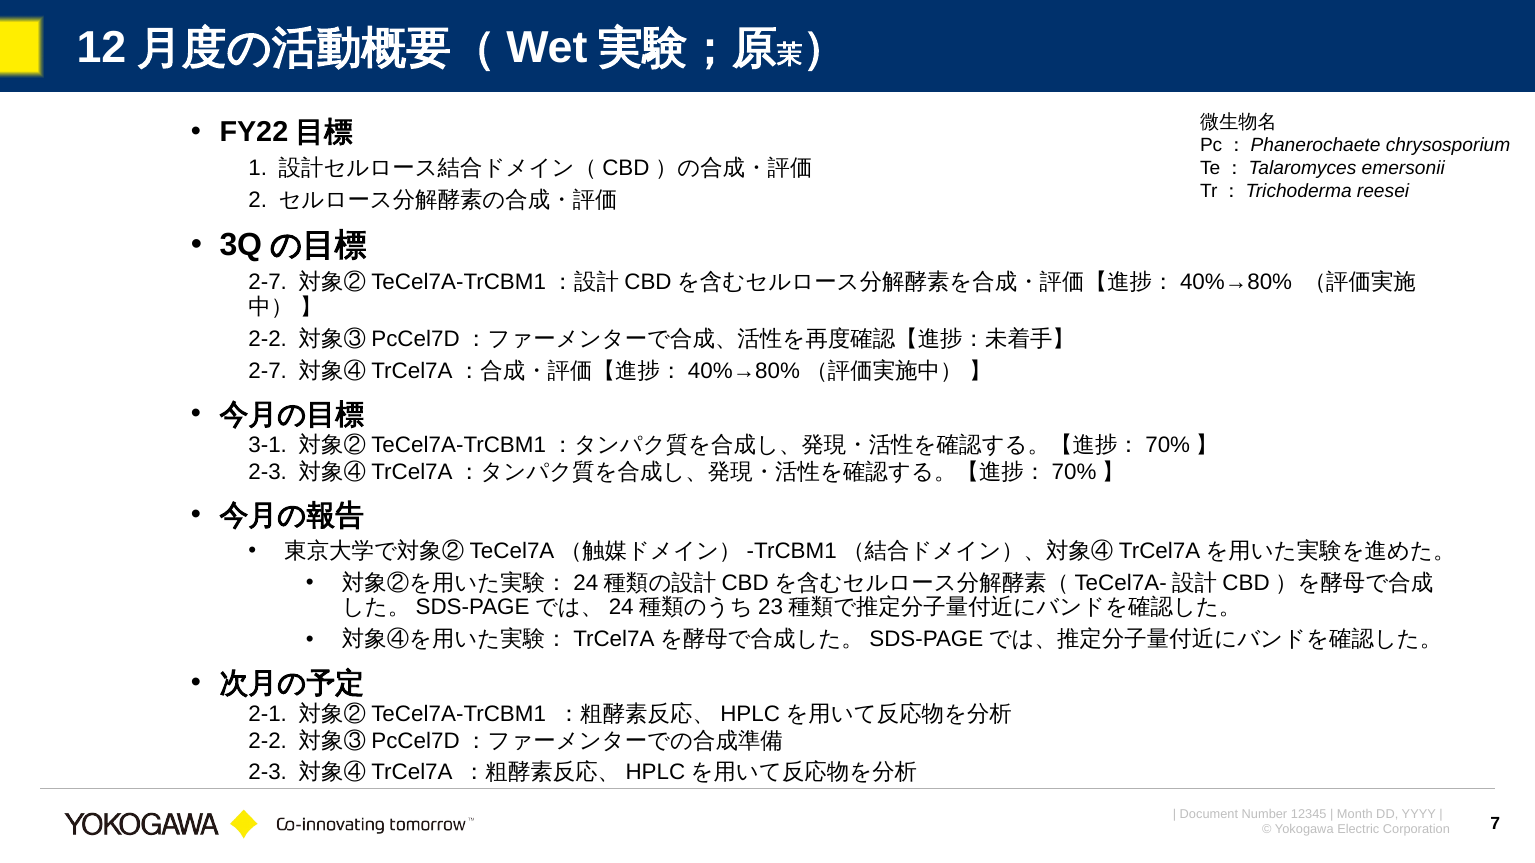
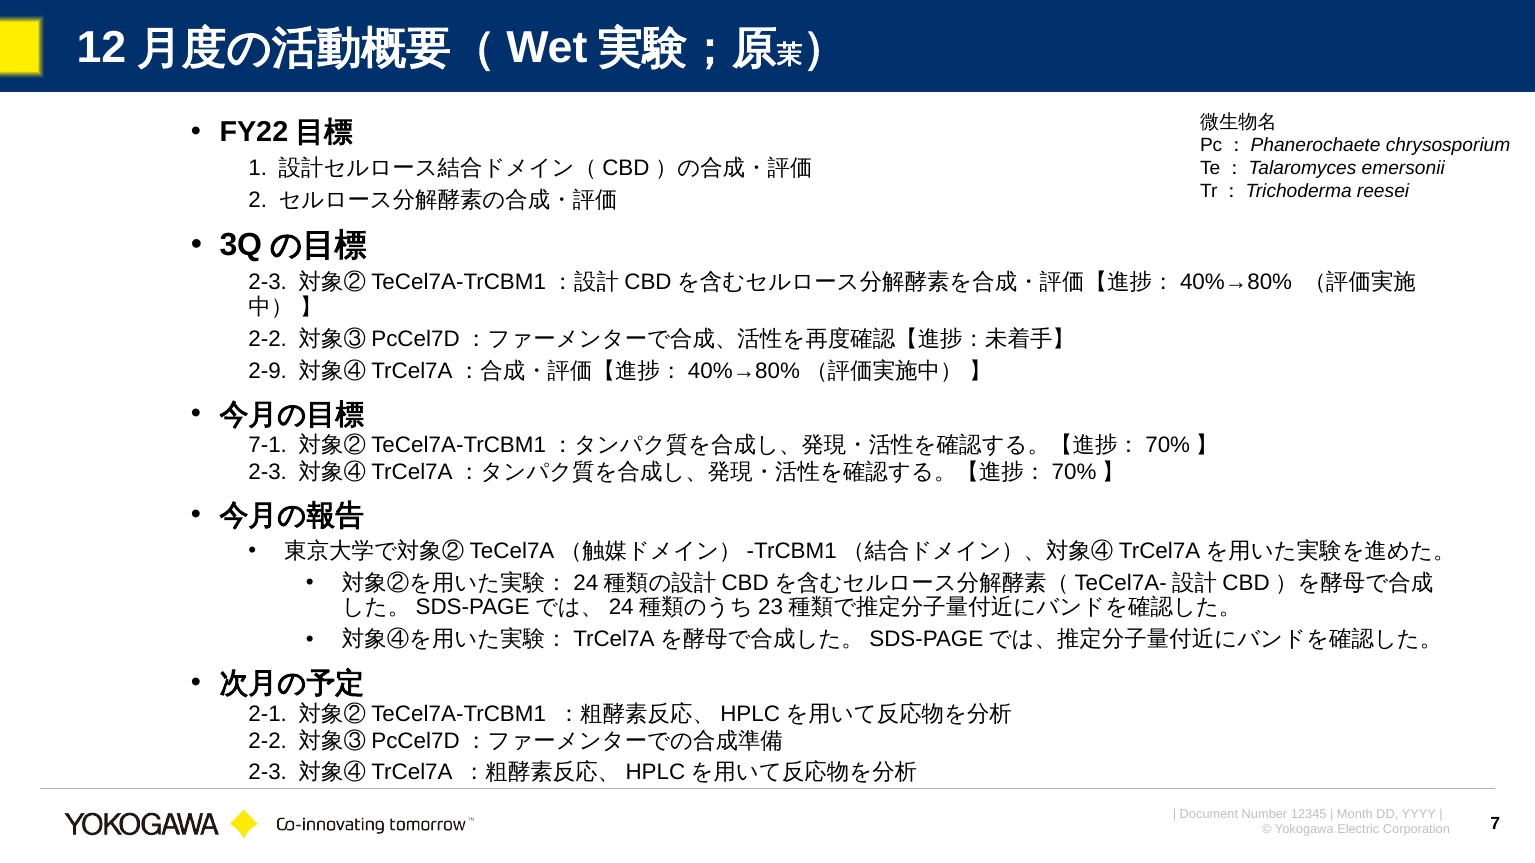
2-7 at (268, 283): 2-7 -> 2-3
2-7 at (268, 371): 2-7 -> 2-9
3-1: 3-1 -> 7-1
